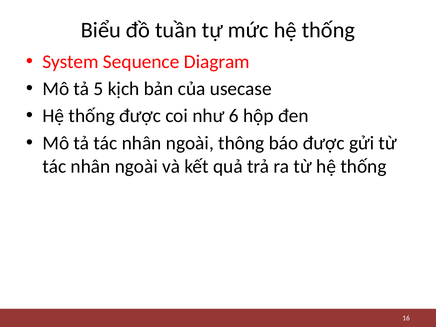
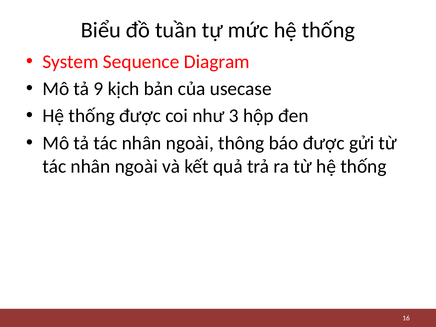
5: 5 -> 9
6: 6 -> 3
